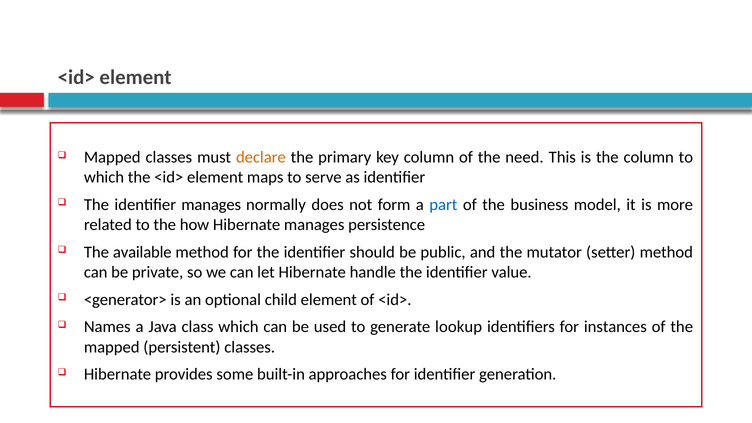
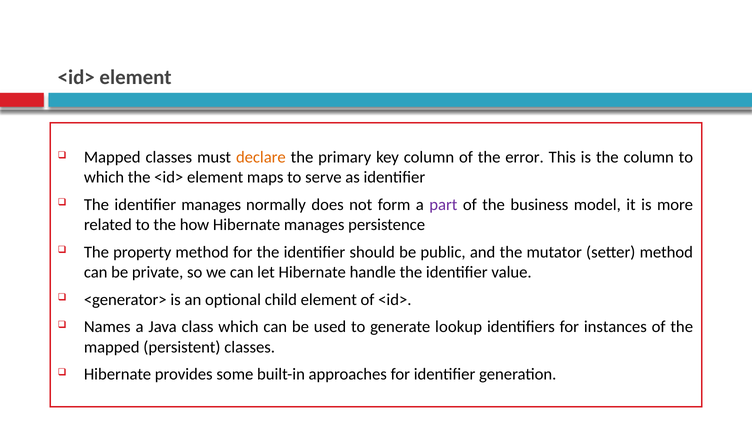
nееd: nееd -> error
part colour: blue -> purple
available: available -> property
